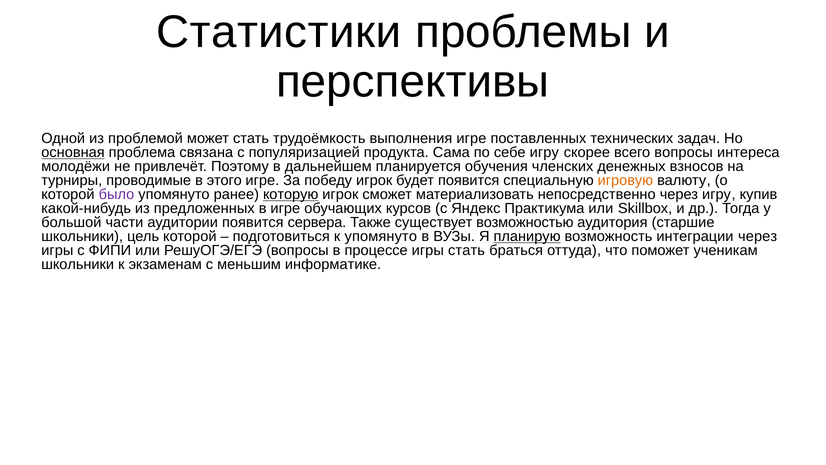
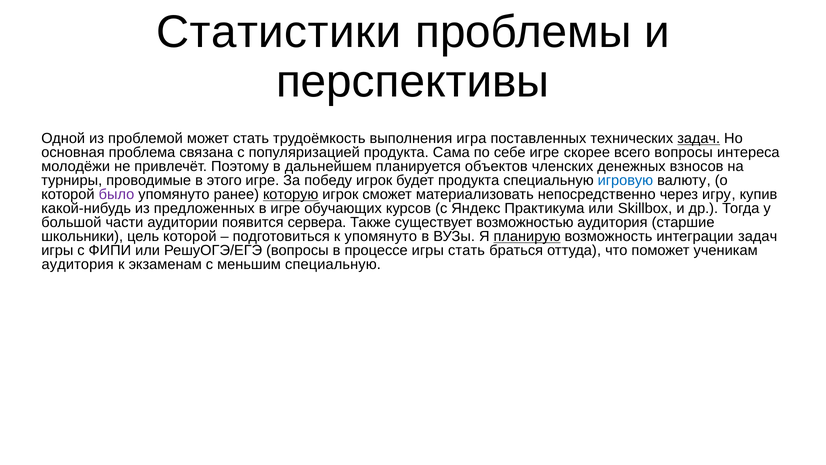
выполнения игре: игре -> игра
задач at (699, 138) underline: none -> present
основная underline: present -> none
себе игру: игру -> игре
обучения: обучения -> объектов
будет появится: появится -> продукта
игровую colour: orange -> blue
интеграции через: через -> задач
школьники at (78, 264): школьники -> аудитория
меньшим информатике: информатике -> специальную
